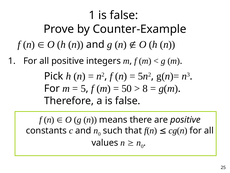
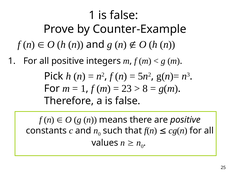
5 at (83, 88): 5 -> 1
50: 50 -> 23
